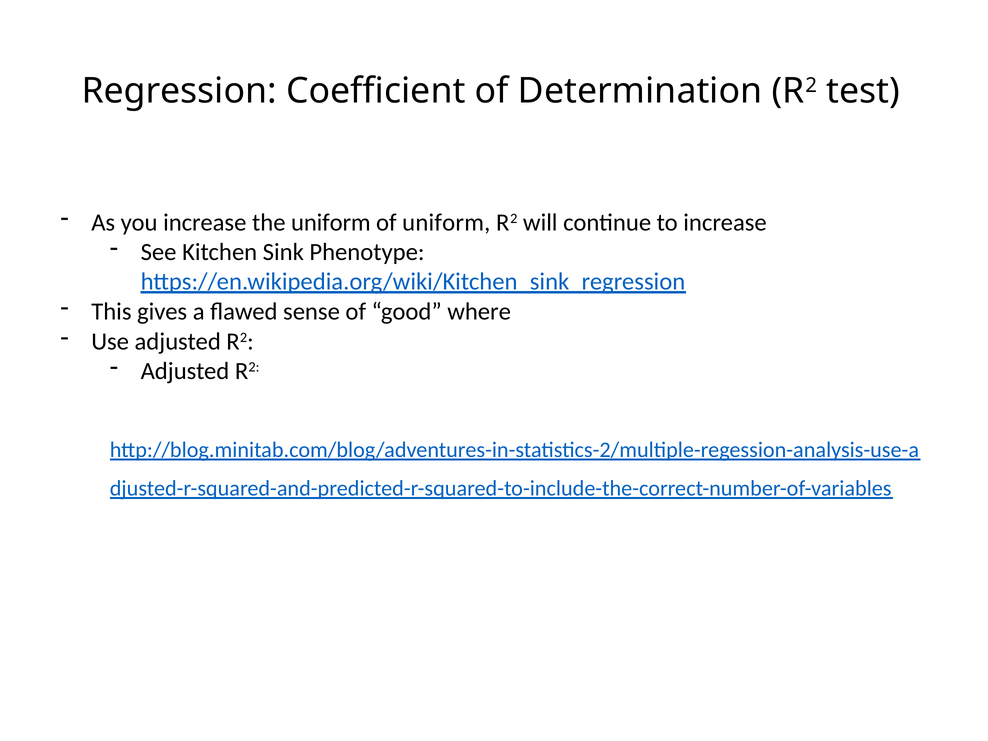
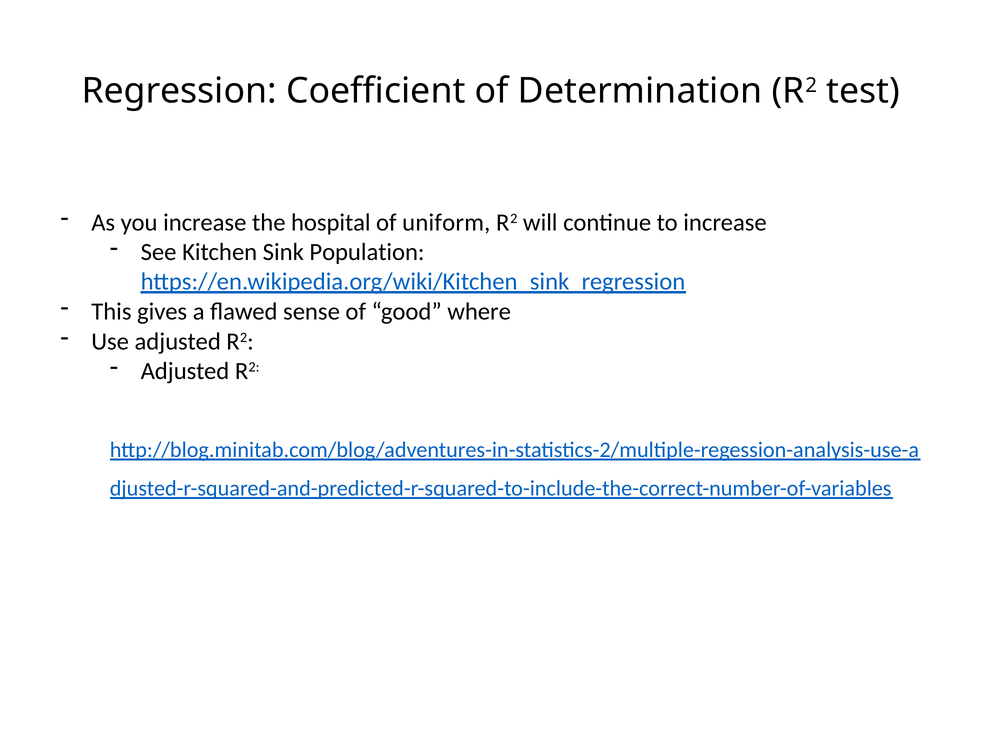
the uniform: uniform -> hospital
Phenotype: Phenotype -> Population
